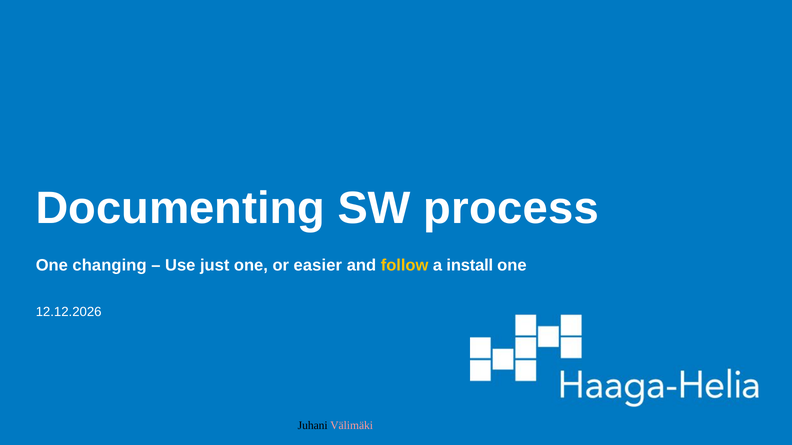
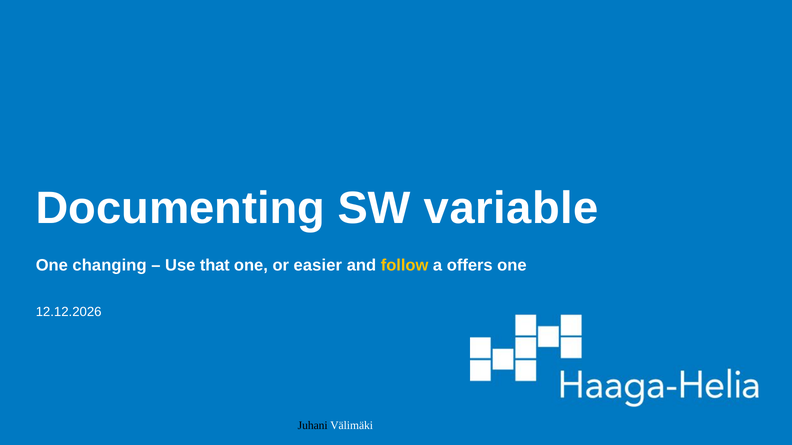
process: process -> variable
just: just -> that
install: install -> offers
Välimäki colour: pink -> white
